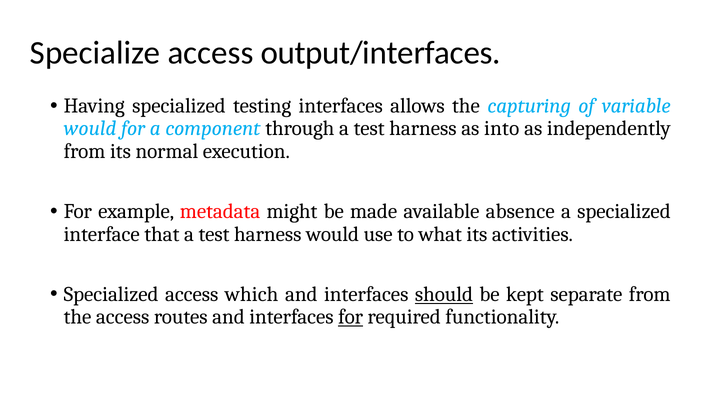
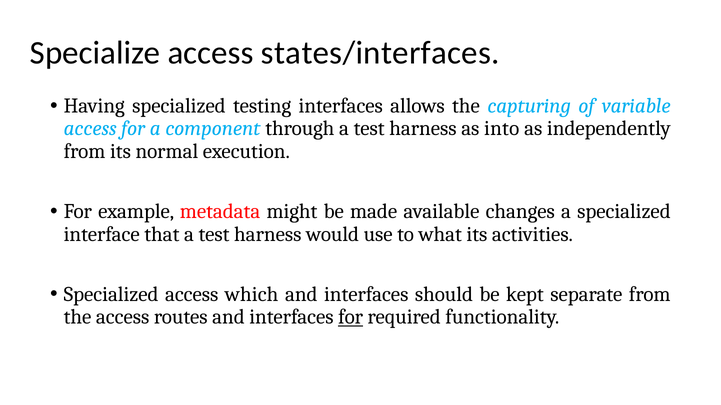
output/interfaces: output/interfaces -> states/interfaces
would at (90, 129): would -> access
absence: absence -> changes
should underline: present -> none
